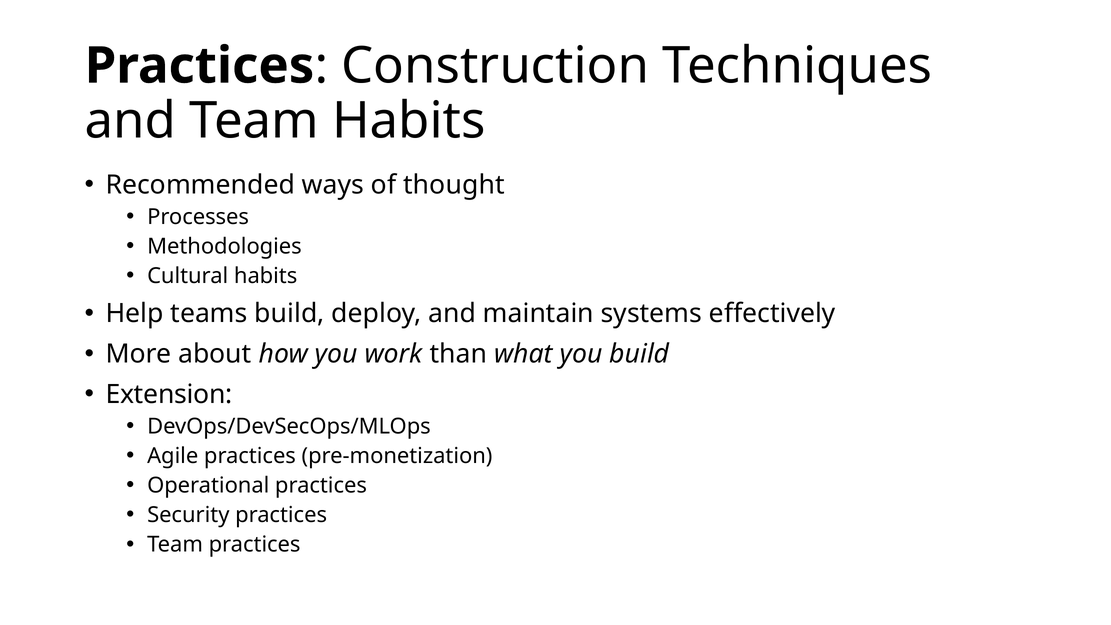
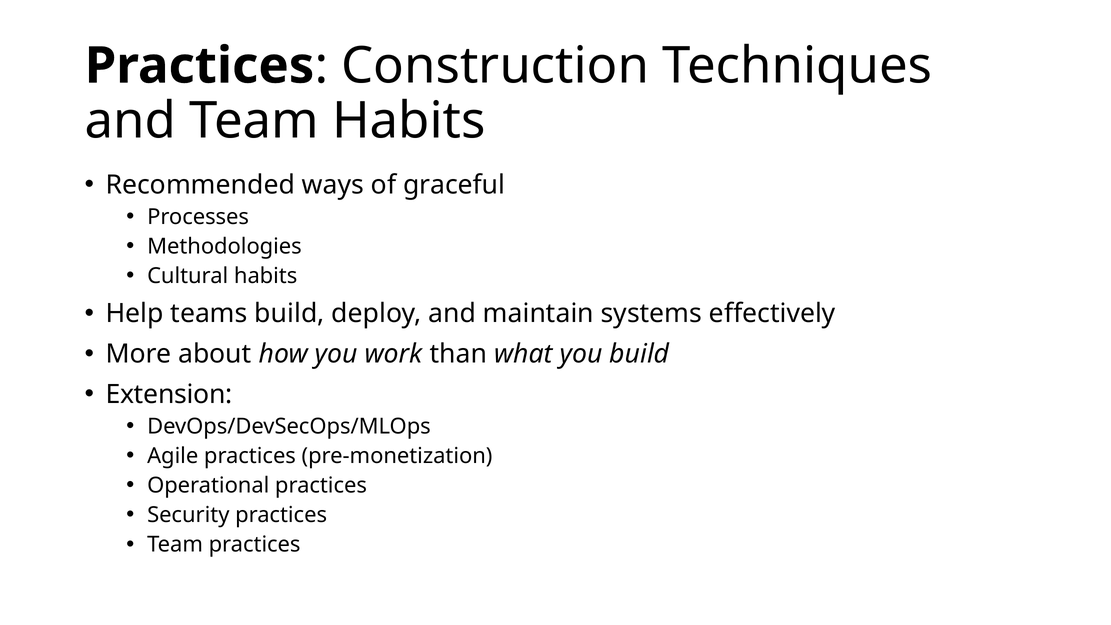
thought: thought -> graceful
